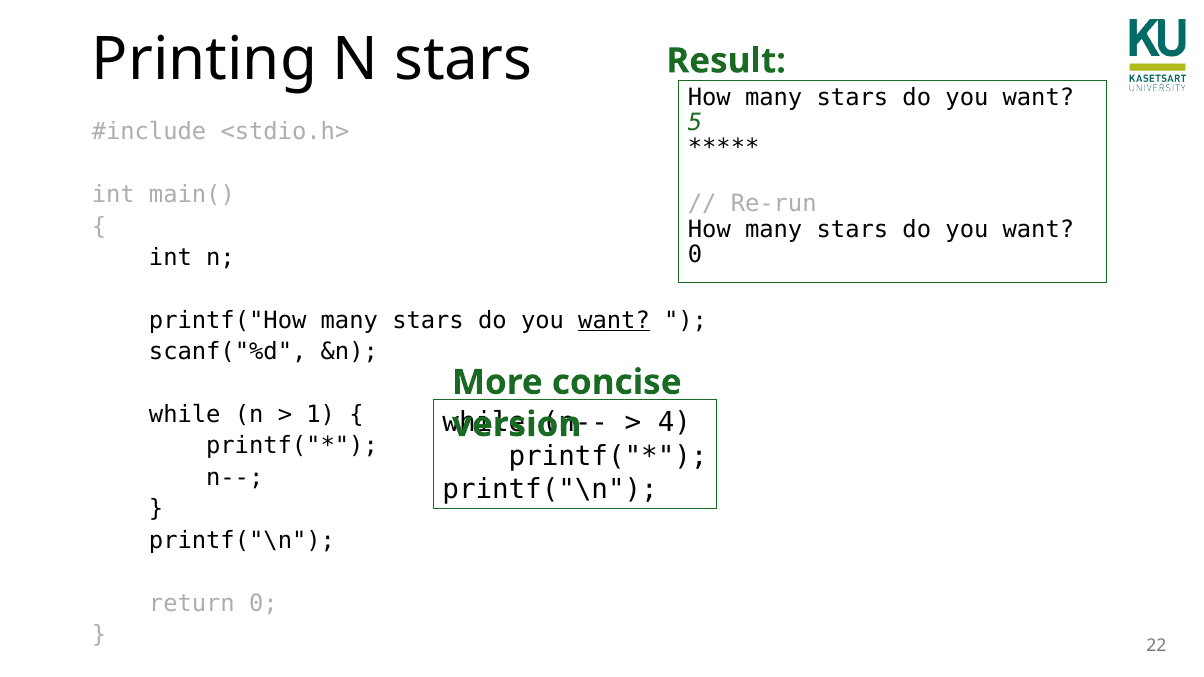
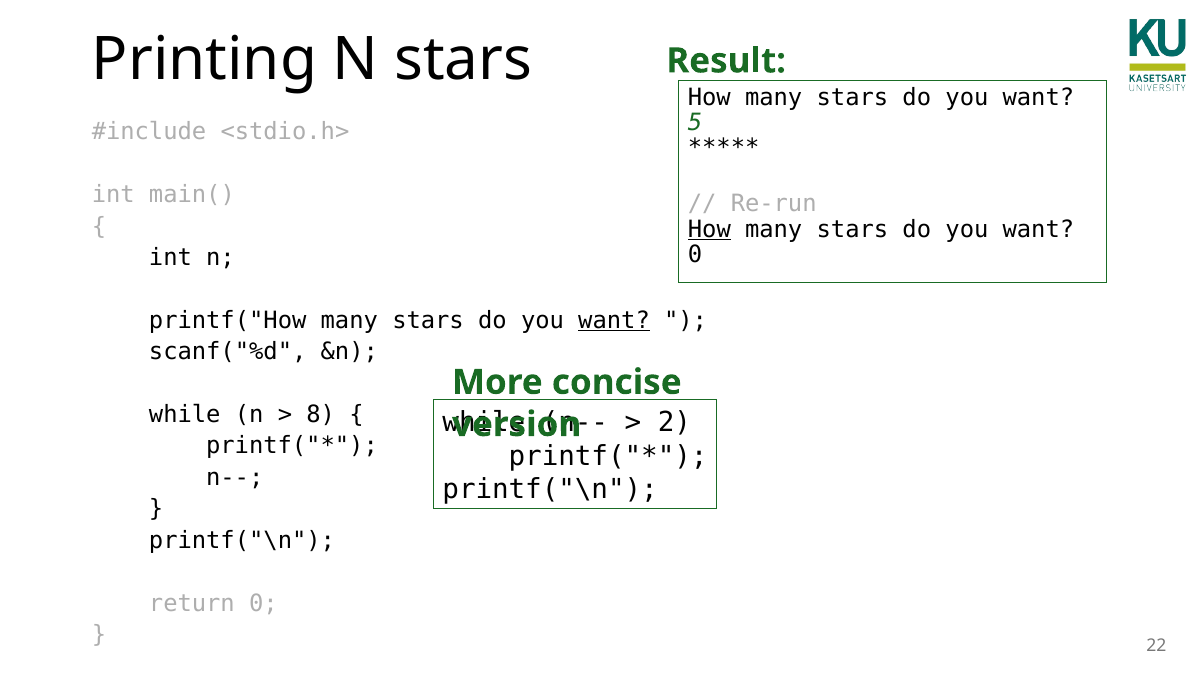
How at (709, 229) underline: none -> present
1: 1 -> 8
4: 4 -> 2
